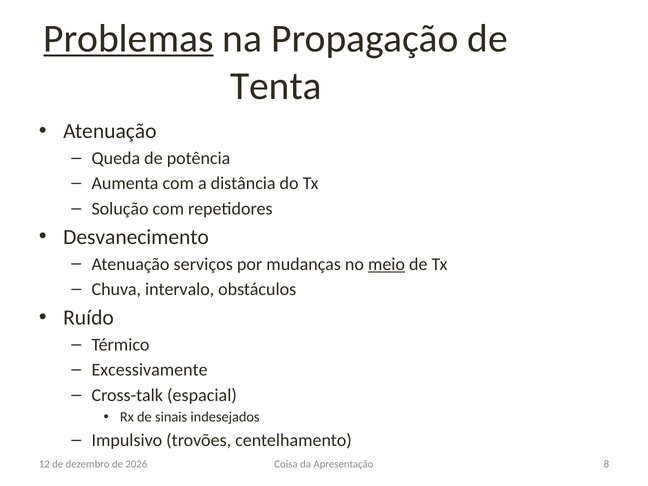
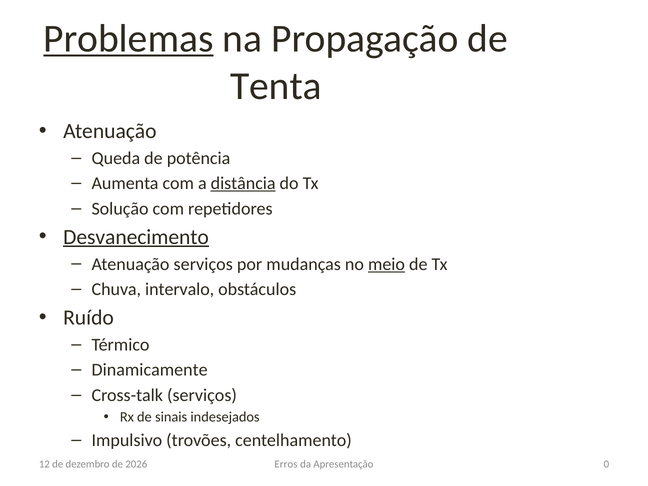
distância underline: none -> present
Desvanecimento underline: none -> present
Excessivamente: Excessivamente -> Dinamicamente
Cross-talk espacial: espacial -> serviços
Coisa: Coisa -> Erros
8: 8 -> 0
